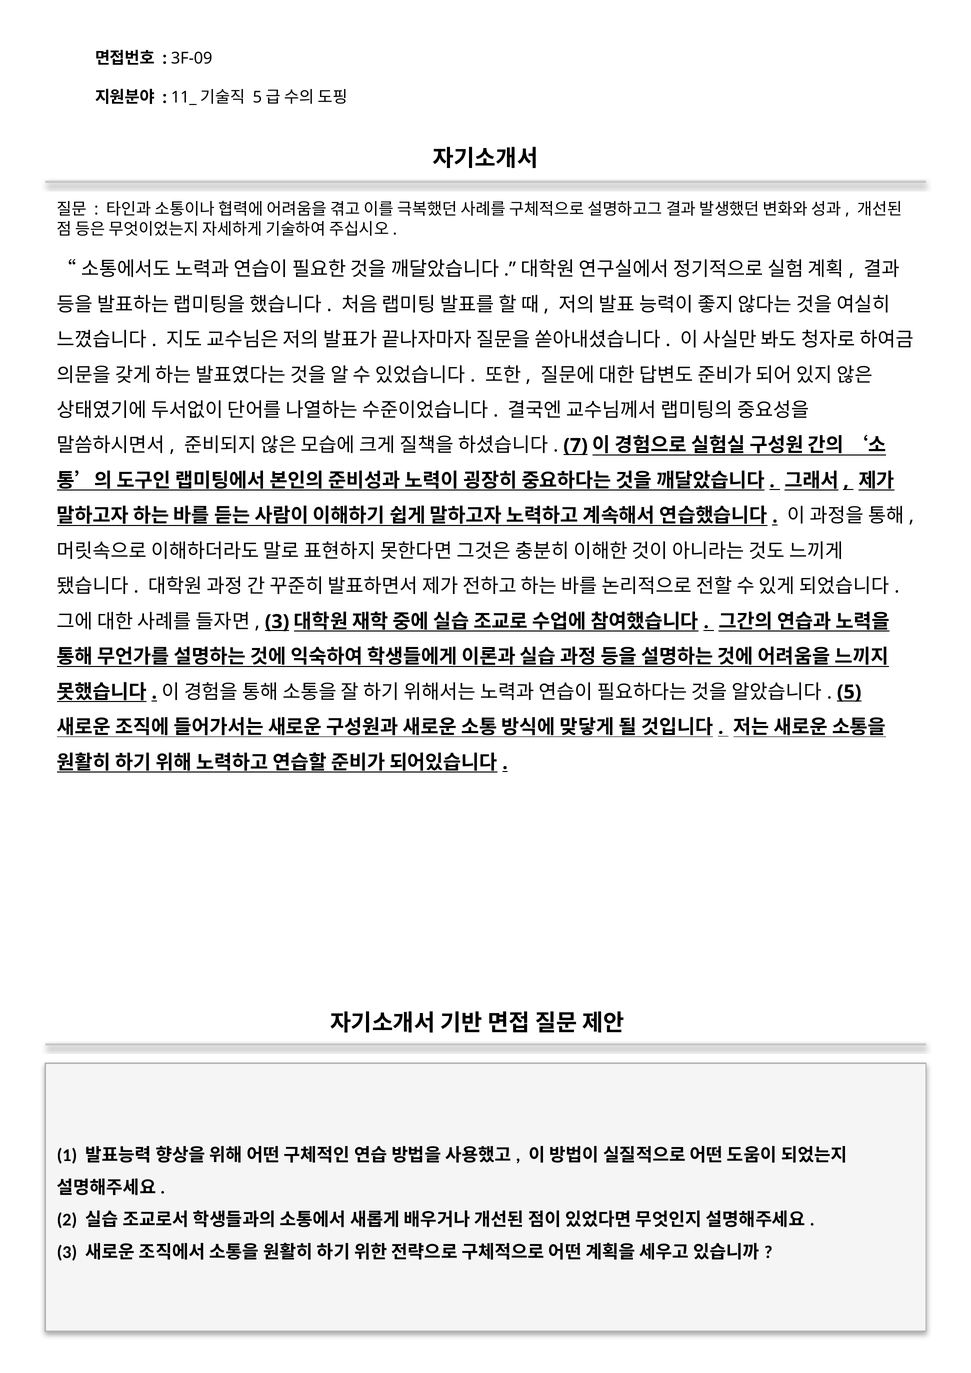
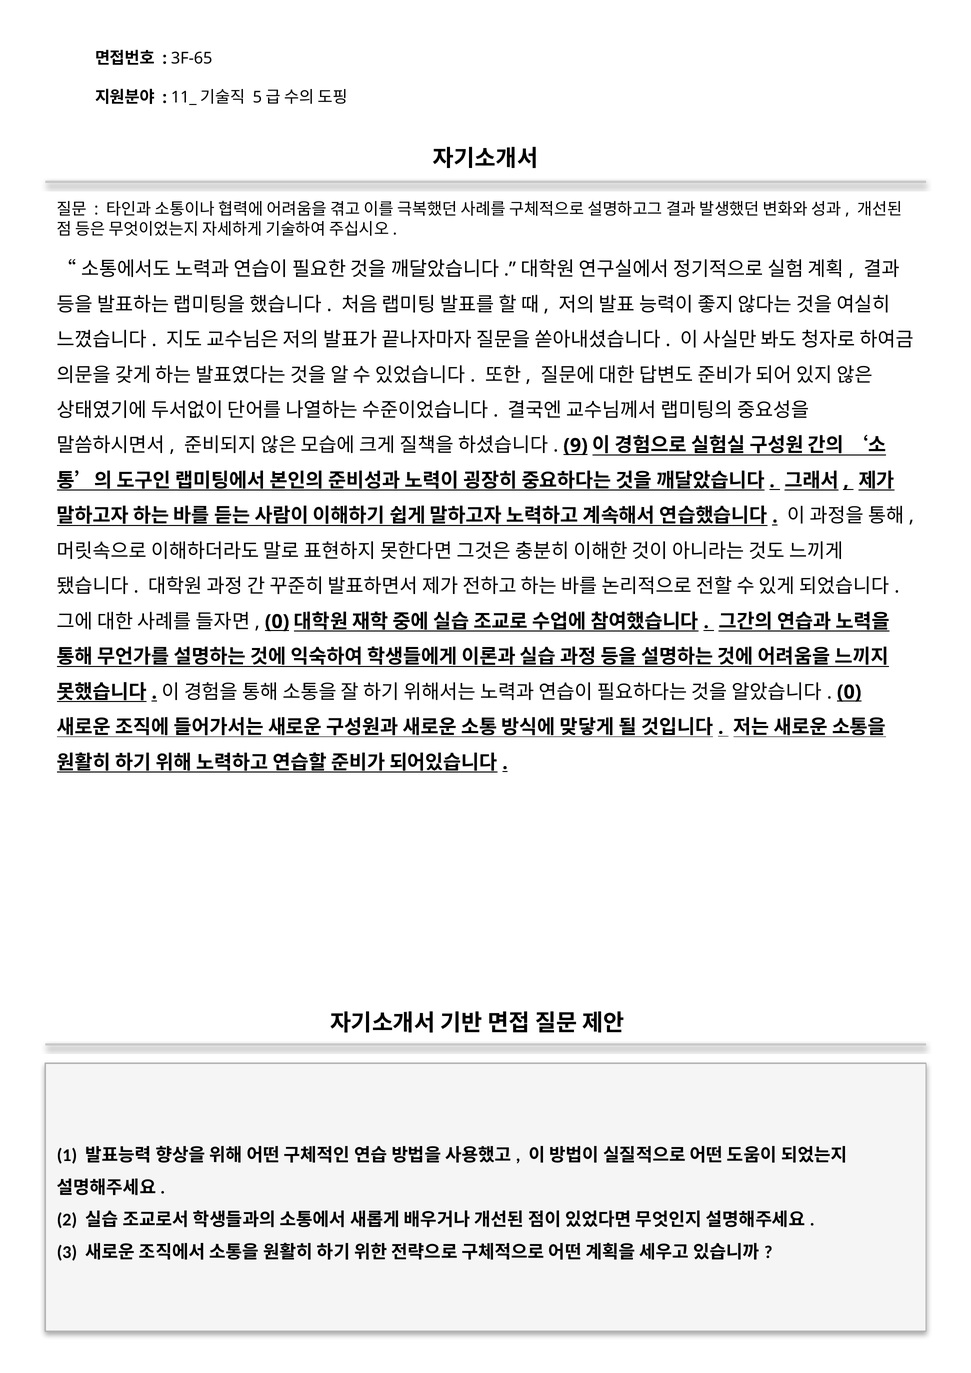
3F-09: 3F-09 -> 3F-65
7: 7 -> 9
3 at (277, 622): 3 -> 0
5 at (849, 692): 5 -> 0
